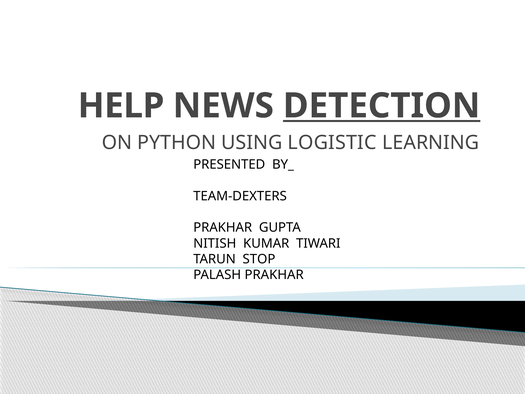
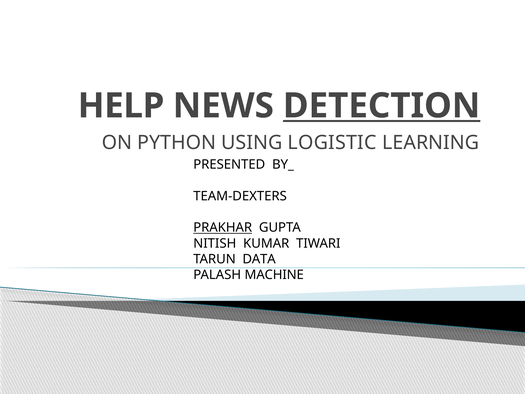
PRAKHAR at (223, 227) underline: none -> present
STOP: STOP -> DATA
PALASH PRAKHAR: PRAKHAR -> MACHINE
